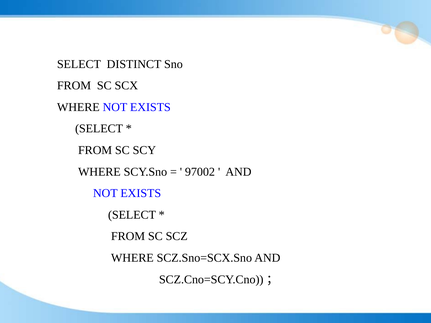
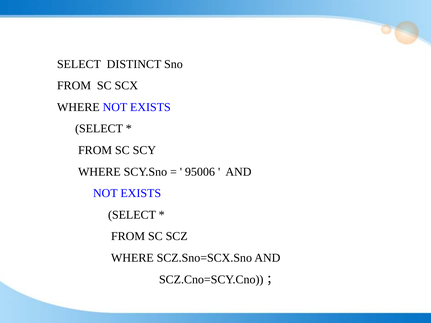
97002: 97002 -> 95006
